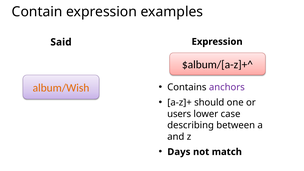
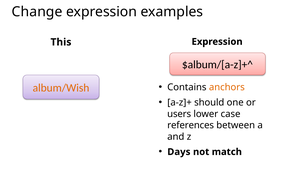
Contain: Contain -> Change
Said: Said -> This
anchors colour: purple -> orange
describing: describing -> references
